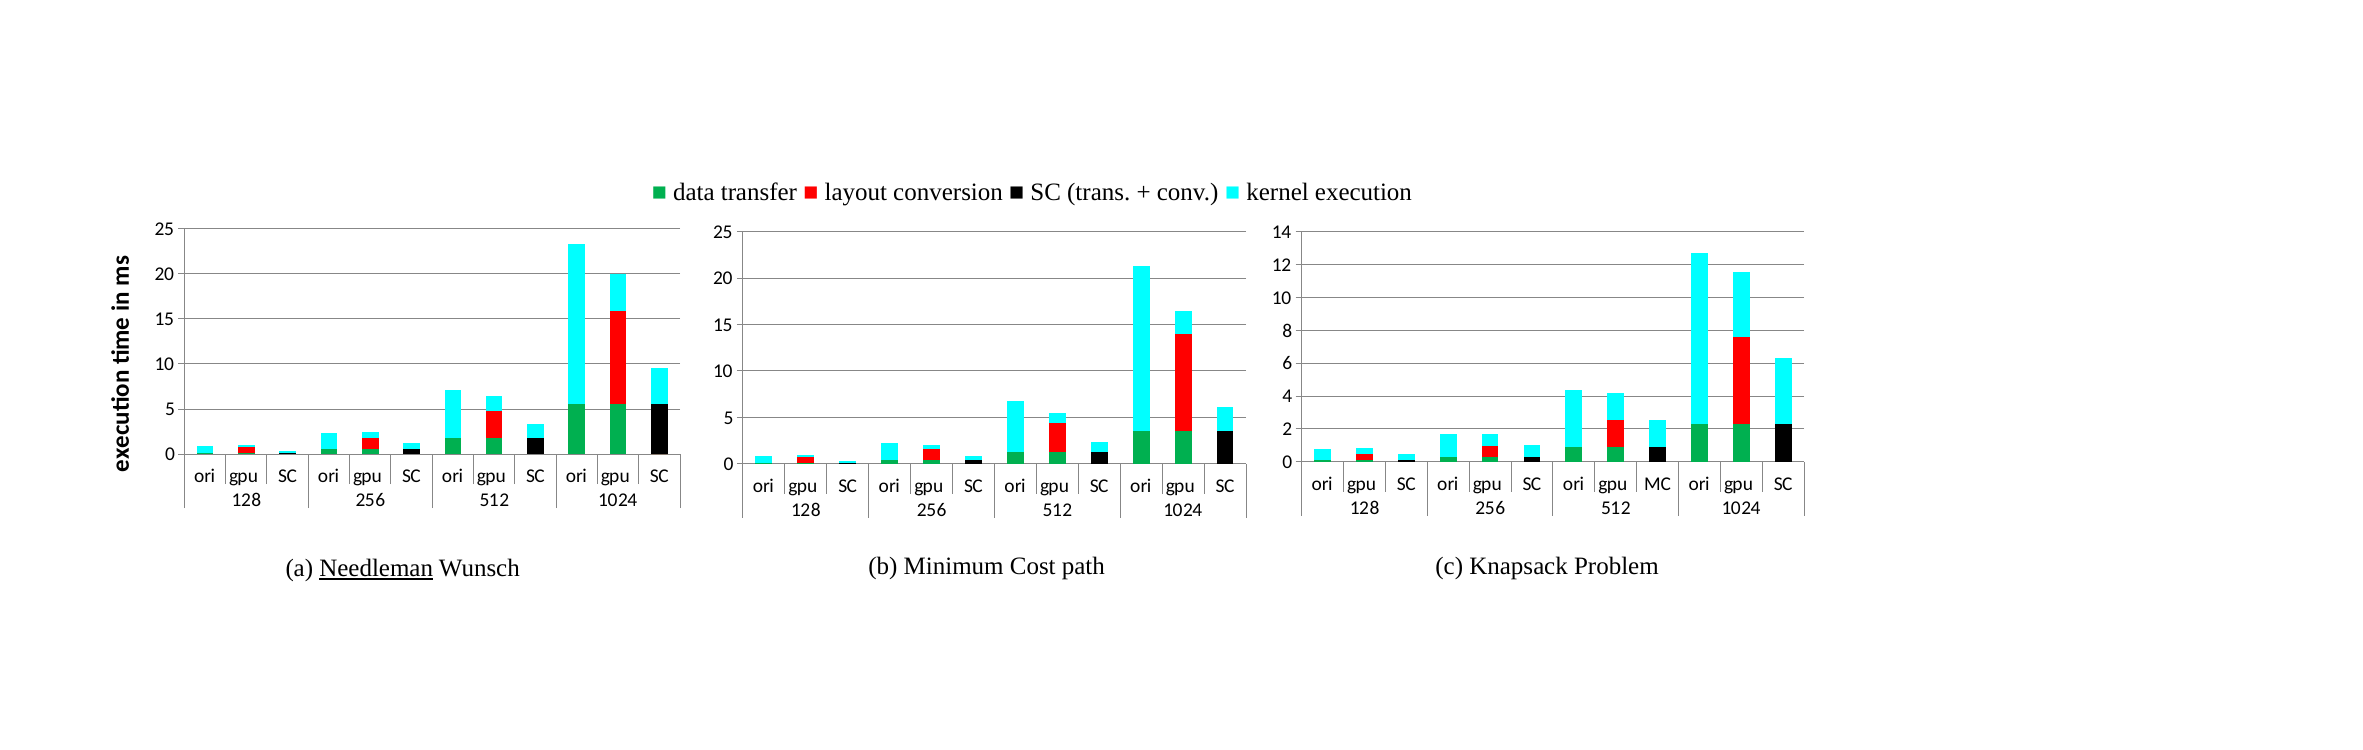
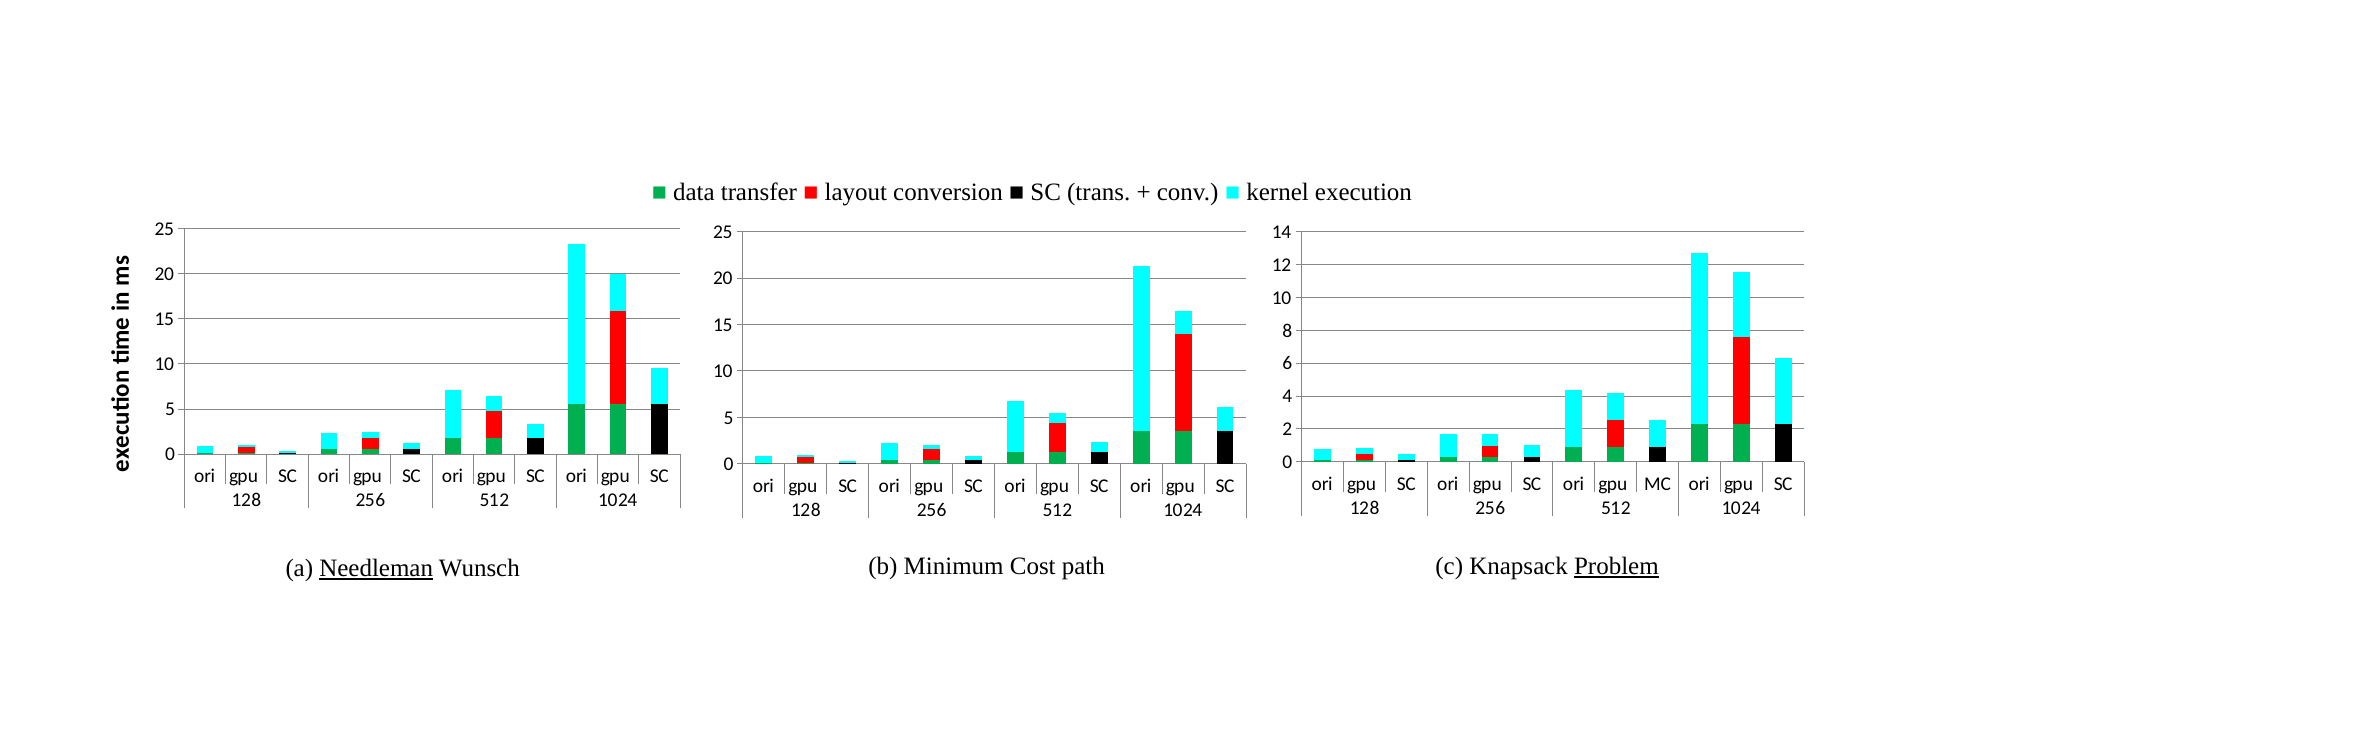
Problem underline: none -> present
